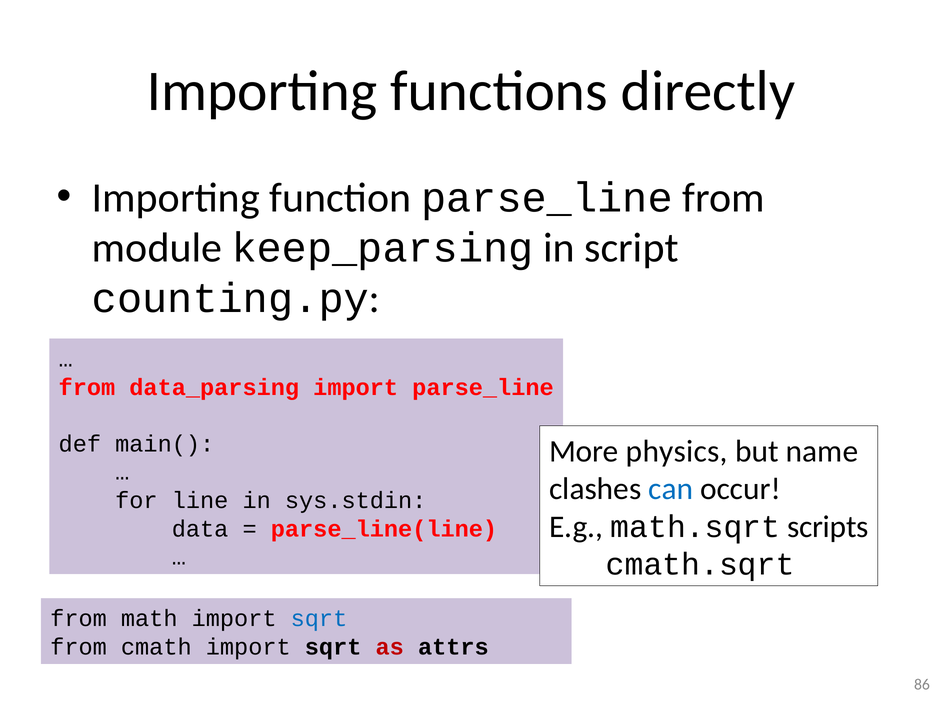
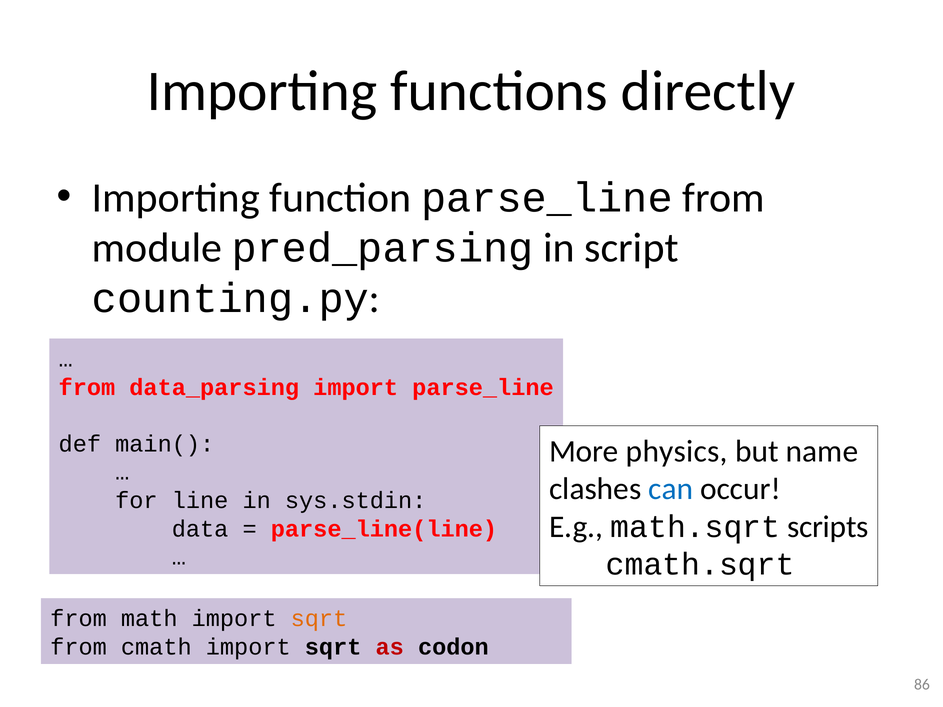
keep_parsing: keep_parsing -> pred_parsing
sqrt at (319, 619) colour: blue -> orange
attrs: attrs -> codon
